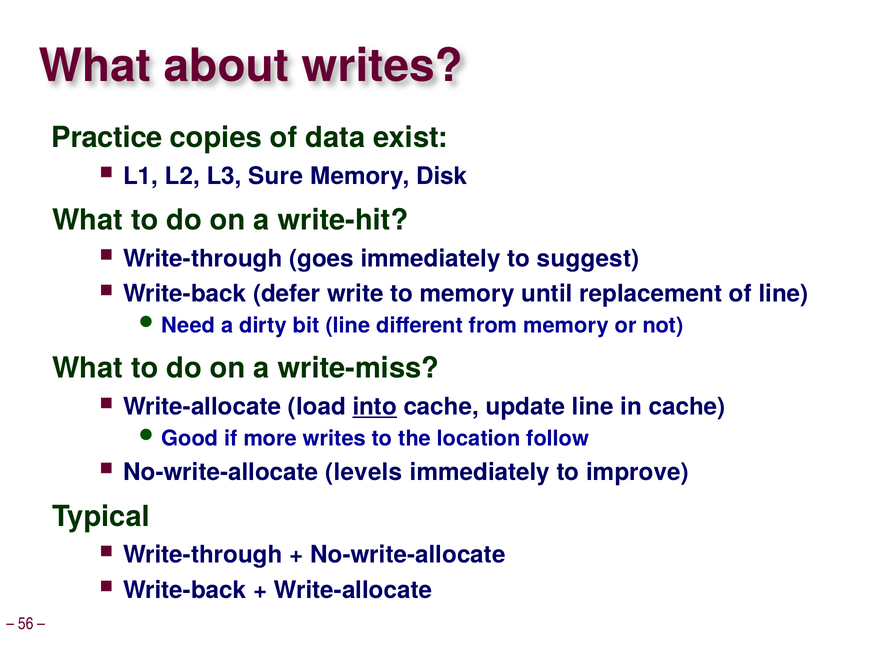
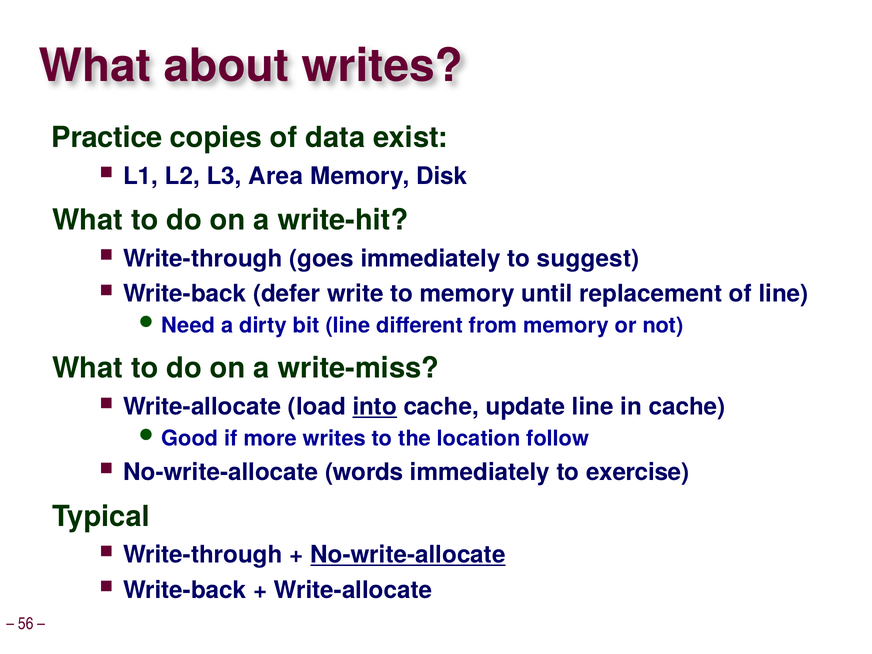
Sure: Sure -> Area
levels: levels -> words
improve: improve -> exercise
No-write-allocate at (408, 555) underline: none -> present
